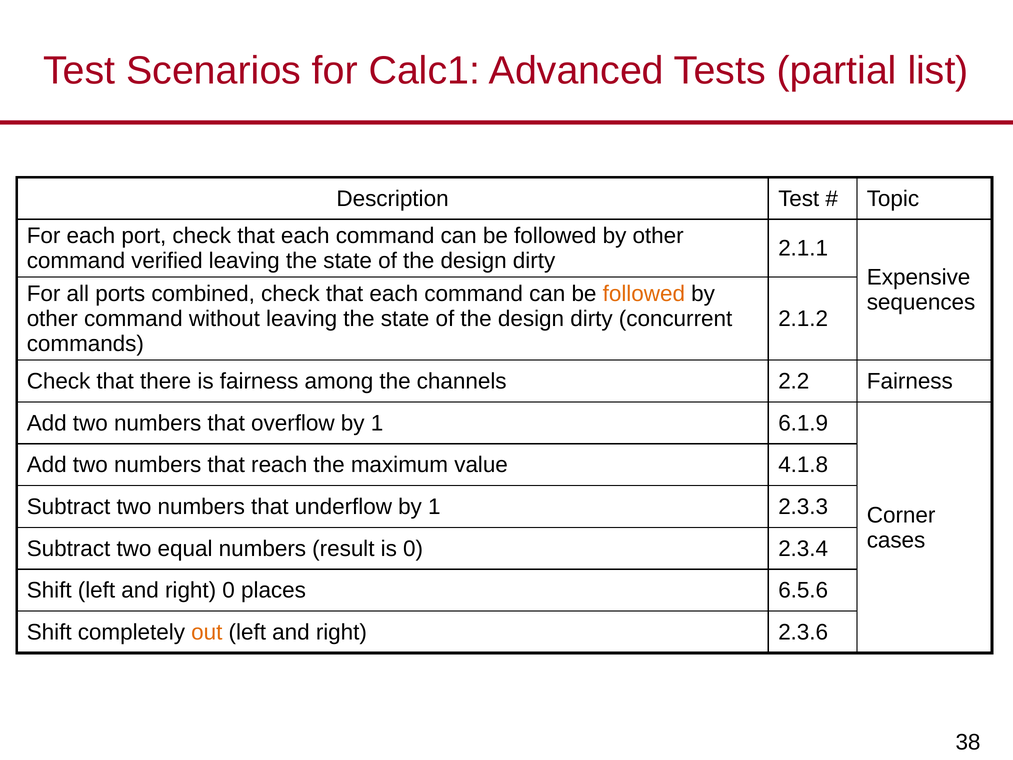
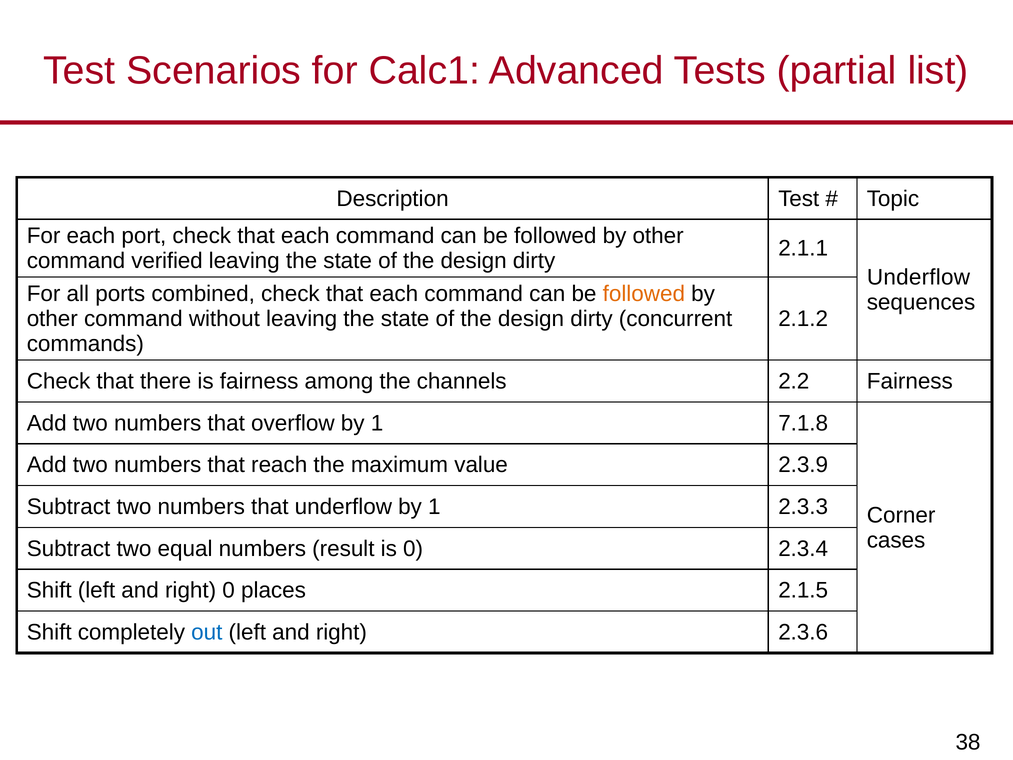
Expensive at (919, 277): Expensive -> Underflow
6.1.9: 6.1.9 -> 7.1.8
4.1.8: 4.1.8 -> 2.3.9
6.5.6: 6.5.6 -> 2.1.5
out colour: orange -> blue
